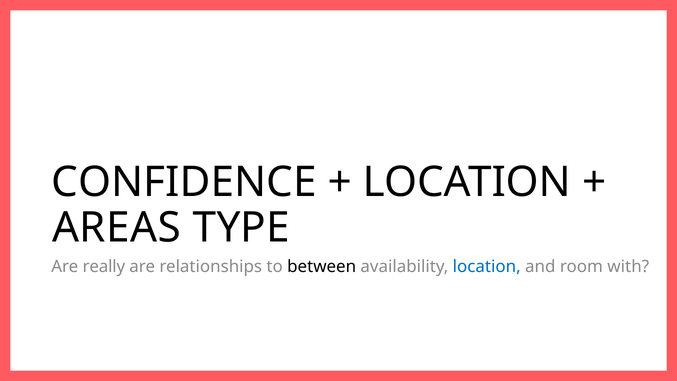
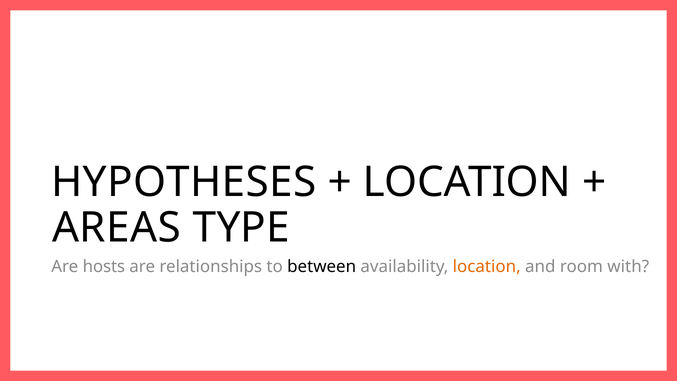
CONFIDENCE: CONFIDENCE -> HYPOTHESES
really: really -> hosts
location at (487, 266) colour: blue -> orange
